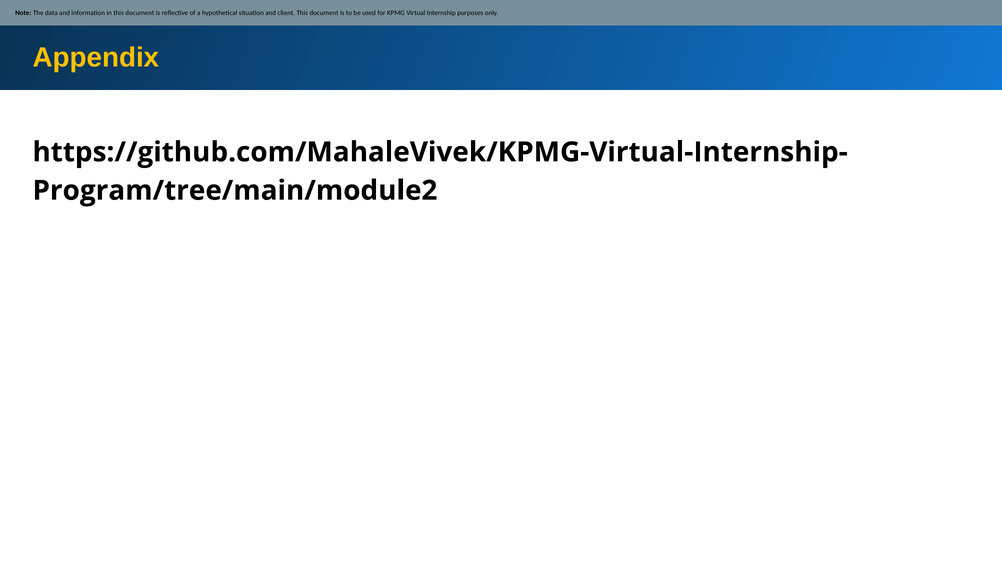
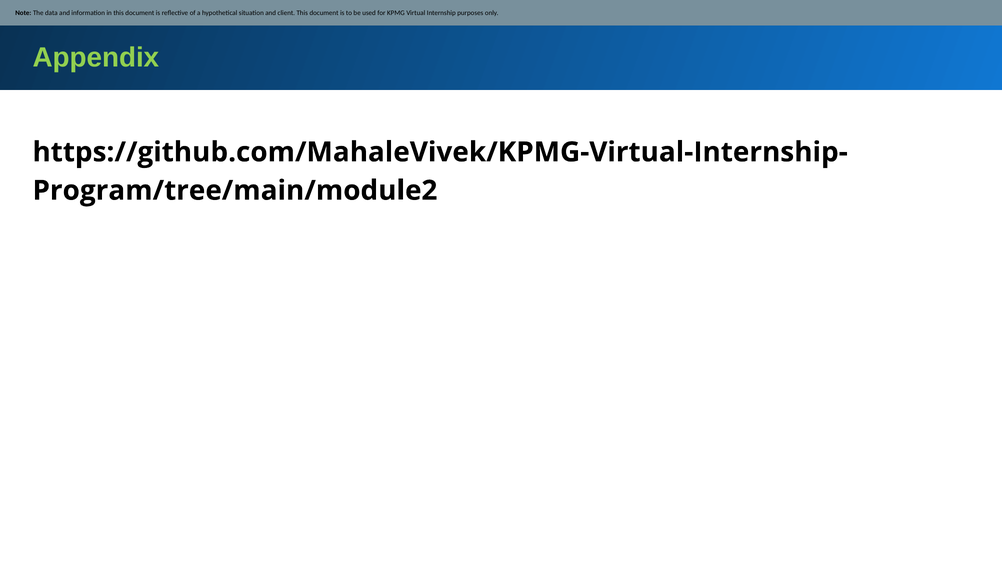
Appendix colour: yellow -> light green
